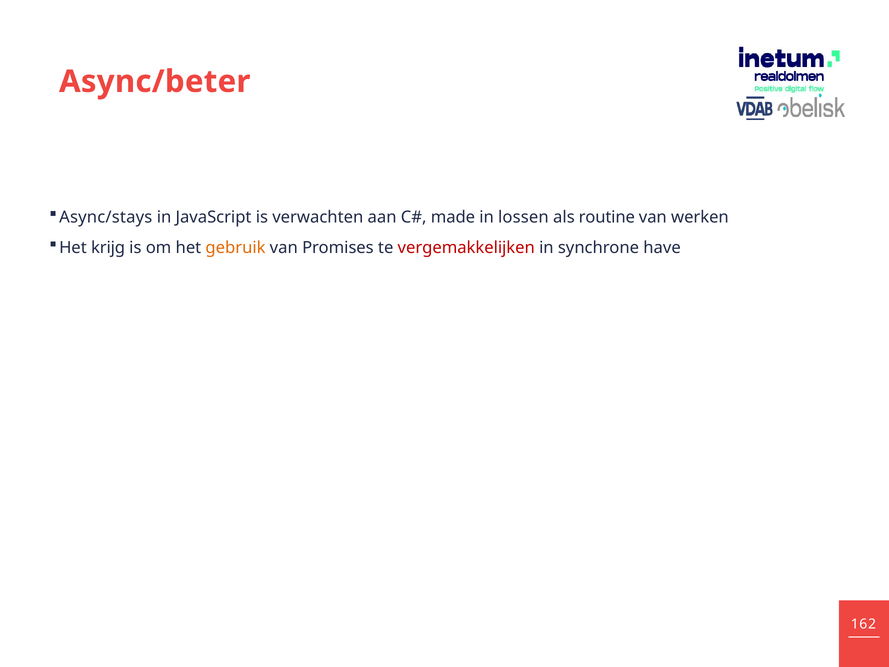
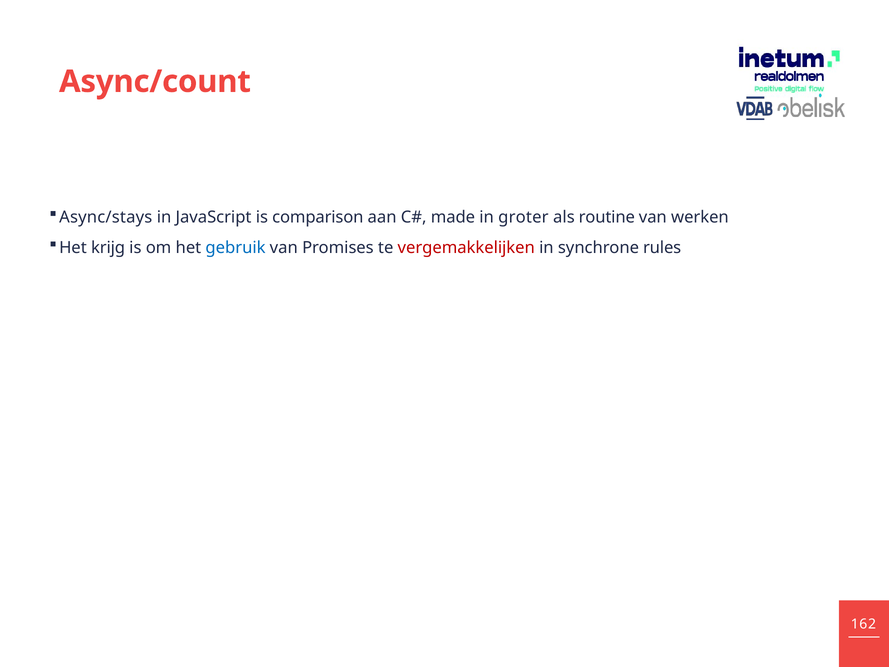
Async/beter: Async/beter -> Async/count
verwachten: verwachten -> comparison
lossen: lossen -> groter
gebruik colour: orange -> blue
have: have -> rules
